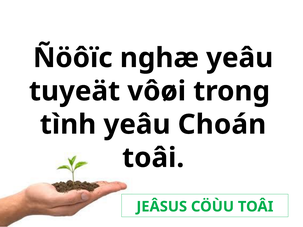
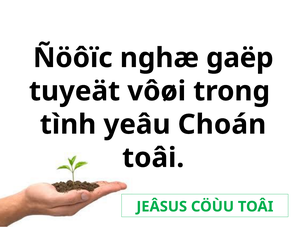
nghæ yeâu: yeâu -> gaëp
